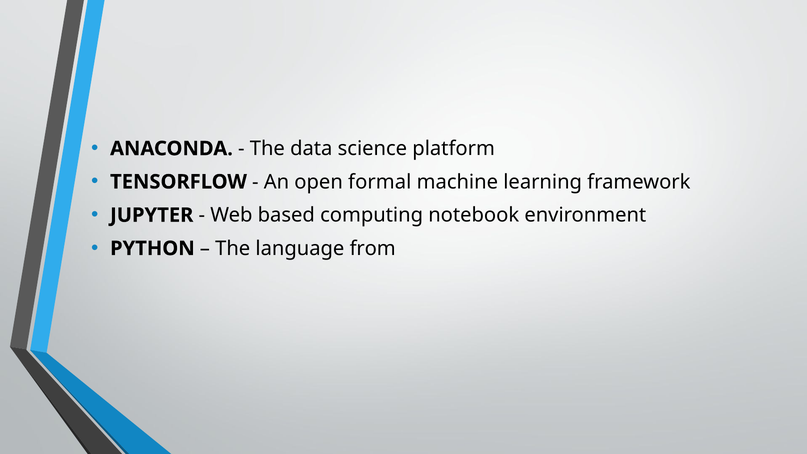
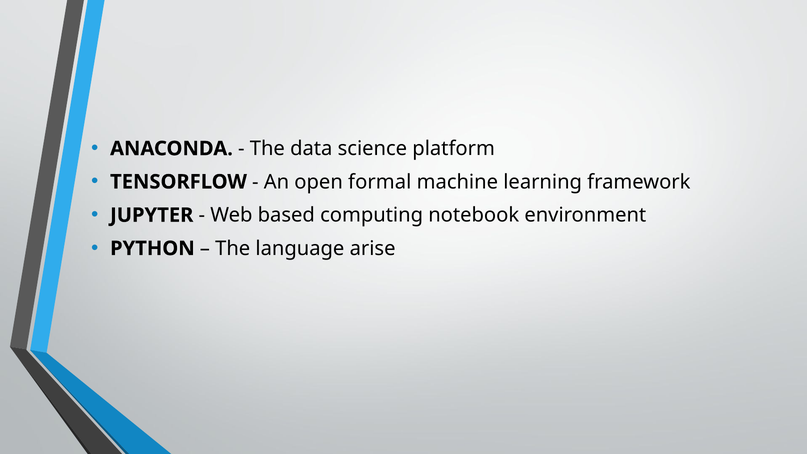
from: from -> arise
